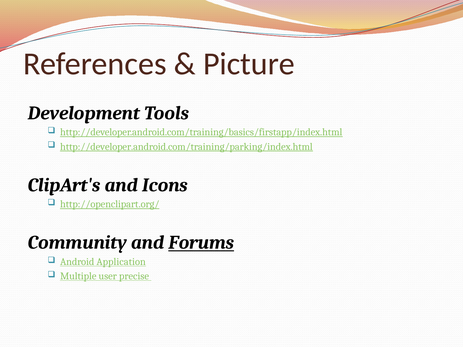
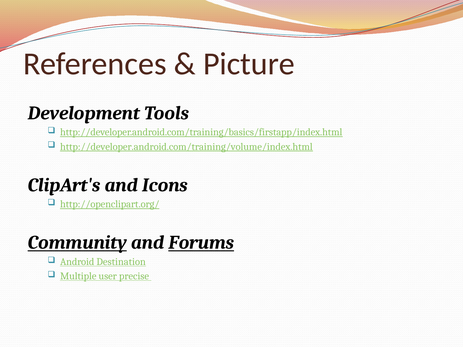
http://developer.android.com/training/parking/index.html: http://developer.android.com/training/parking/index.html -> http://developer.android.com/training/volume/index.html
Community underline: none -> present
Application: Application -> Destination
